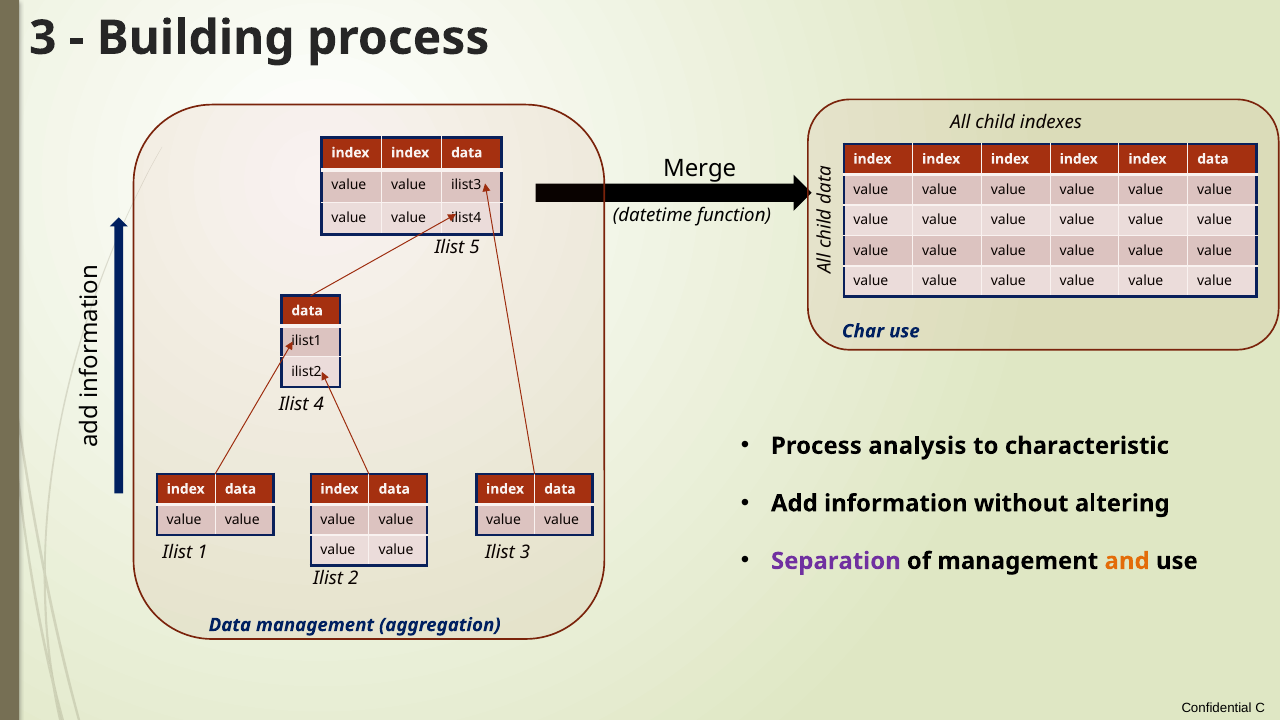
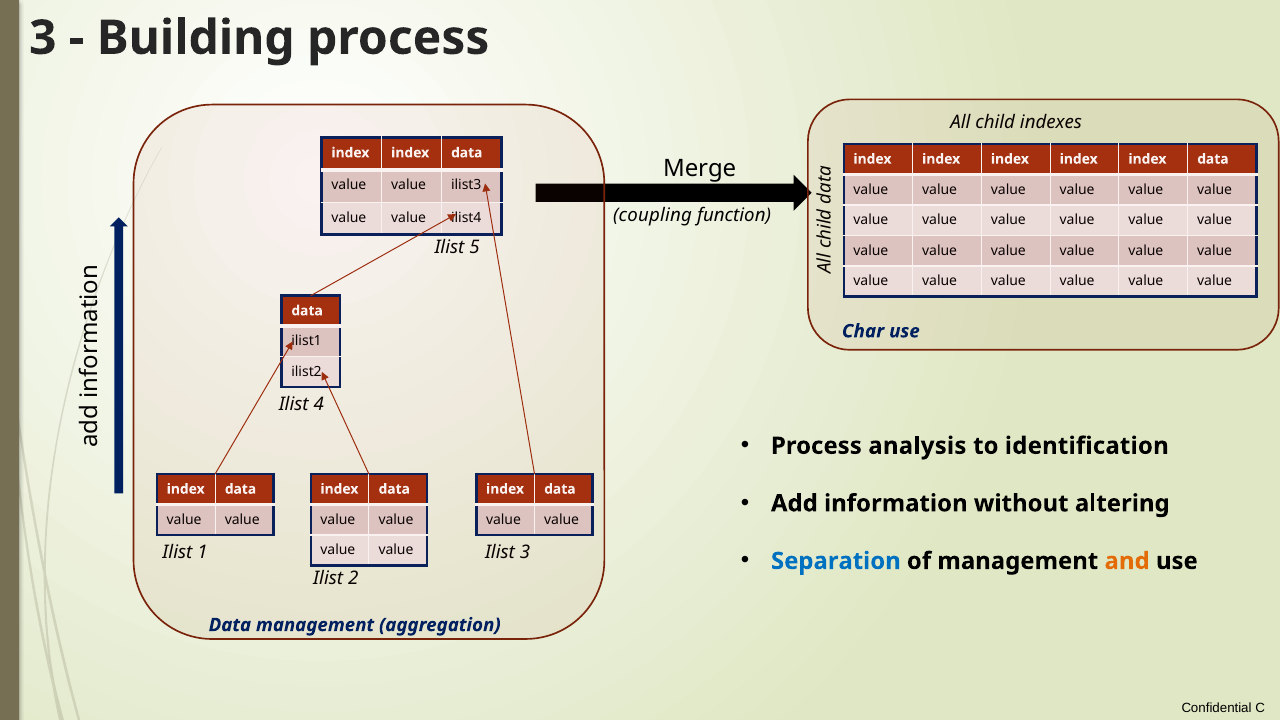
datetime: datetime -> coupling
characteristic: characteristic -> identification
Separation colour: purple -> blue
